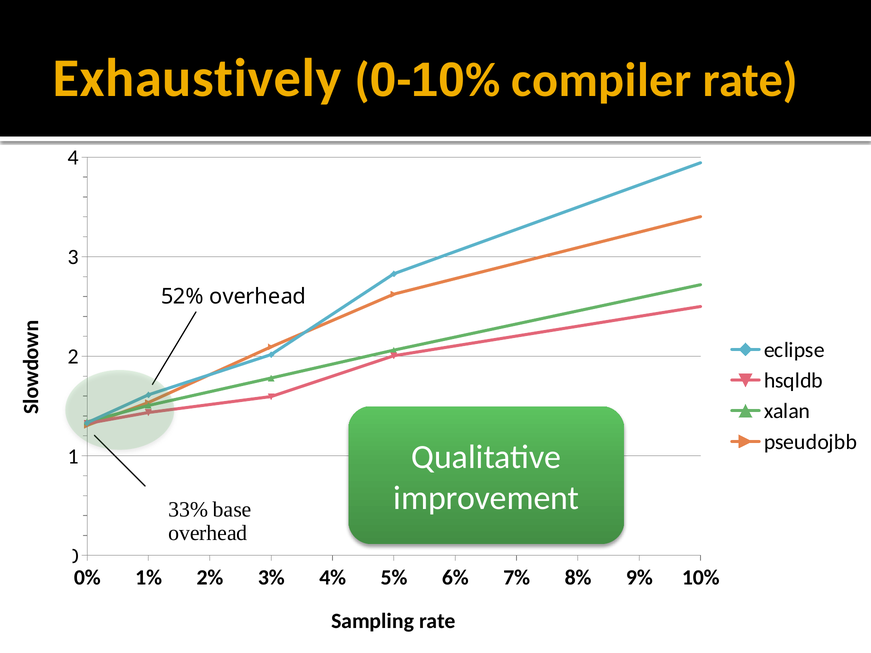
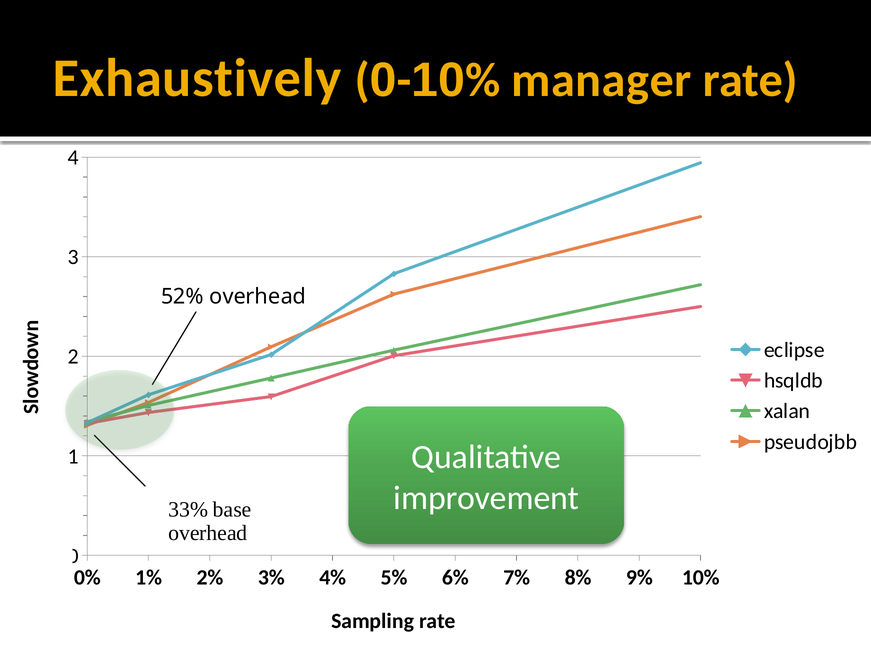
compiler: compiler -> manager
